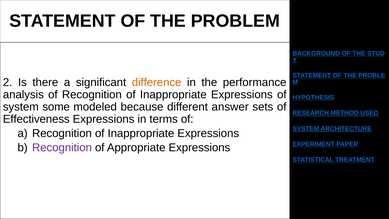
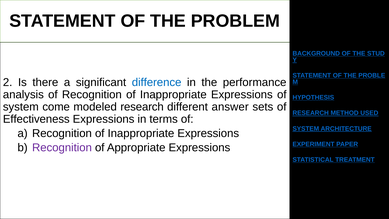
difference colour: orange -> blue
some: some -> come
modeled because: because -> research
